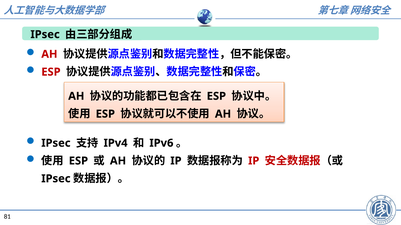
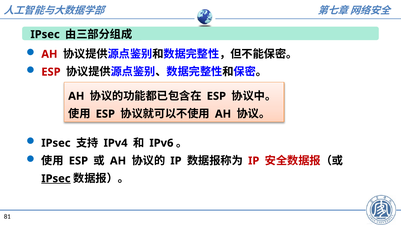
IPsec at (56, 179) underline: none -> present
